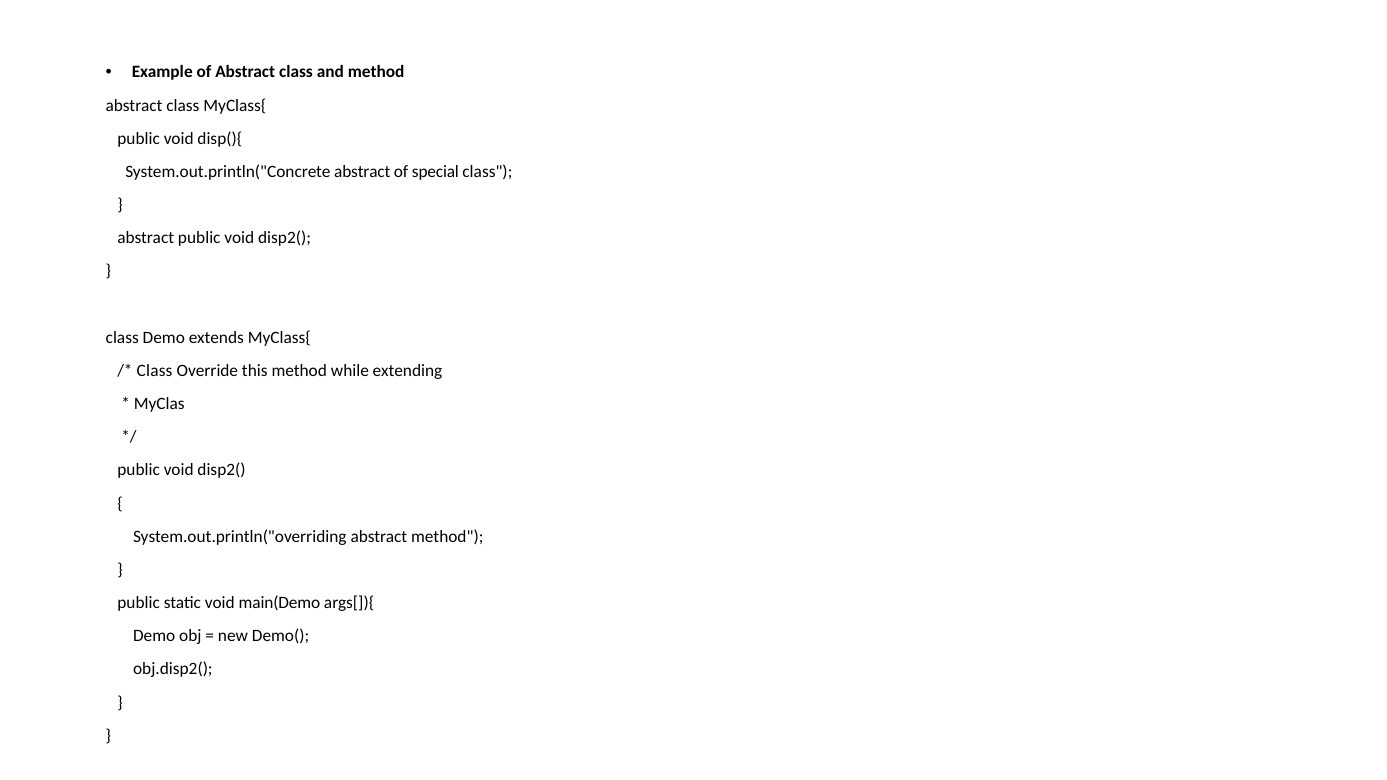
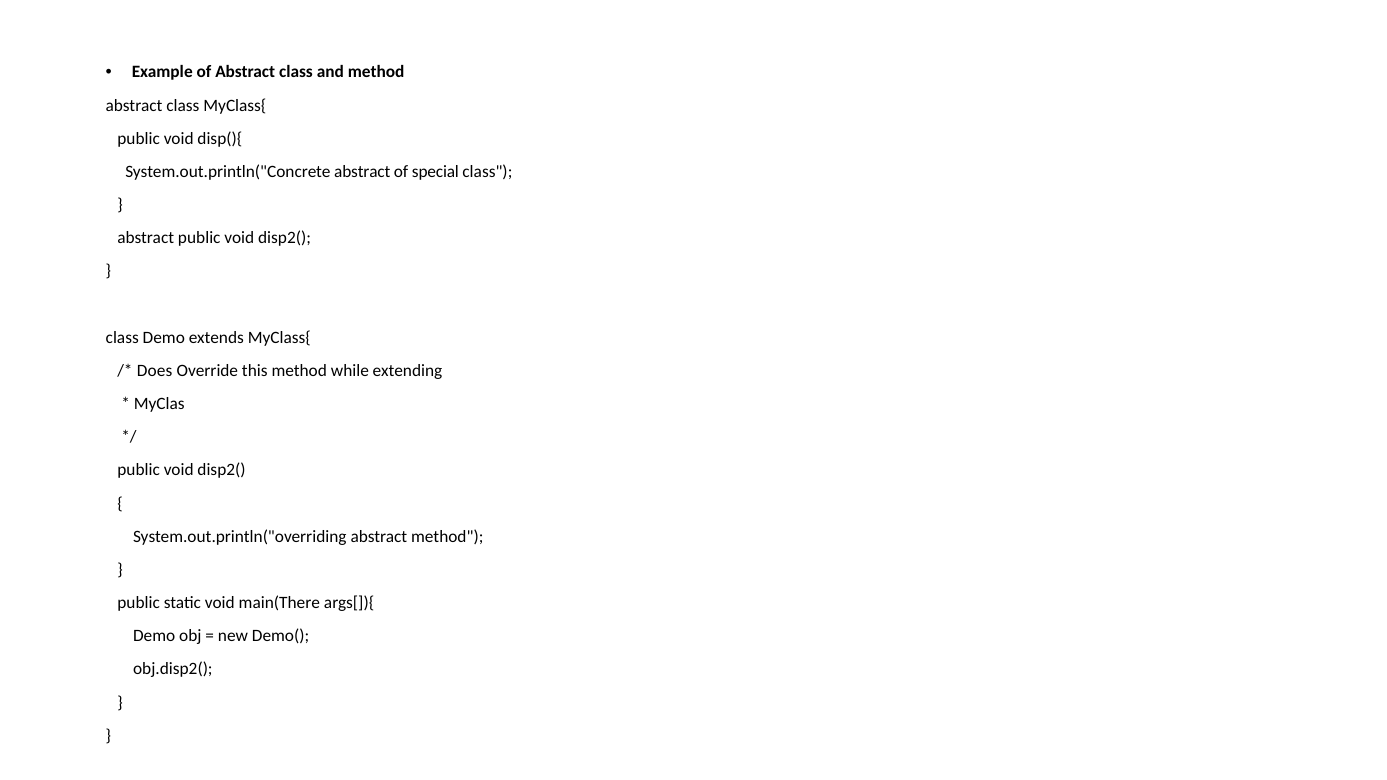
Class at (155, 371): Class -> Does
main(Demo: main(Demo -> main(There
